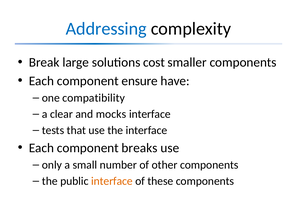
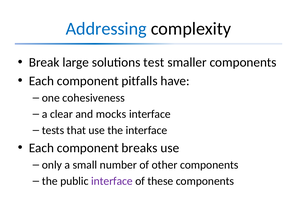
cost: cost -> test
ensure: ensure -> pitfalls
compatibility: compatibility -> cohesiveness
interface at (112, 181) colour: orange -> purple
